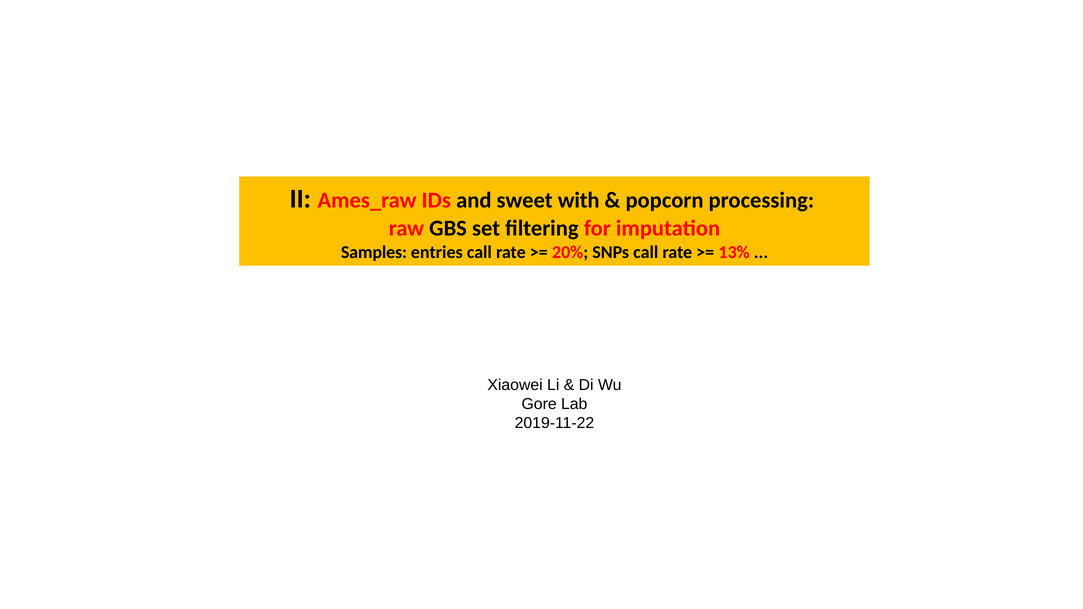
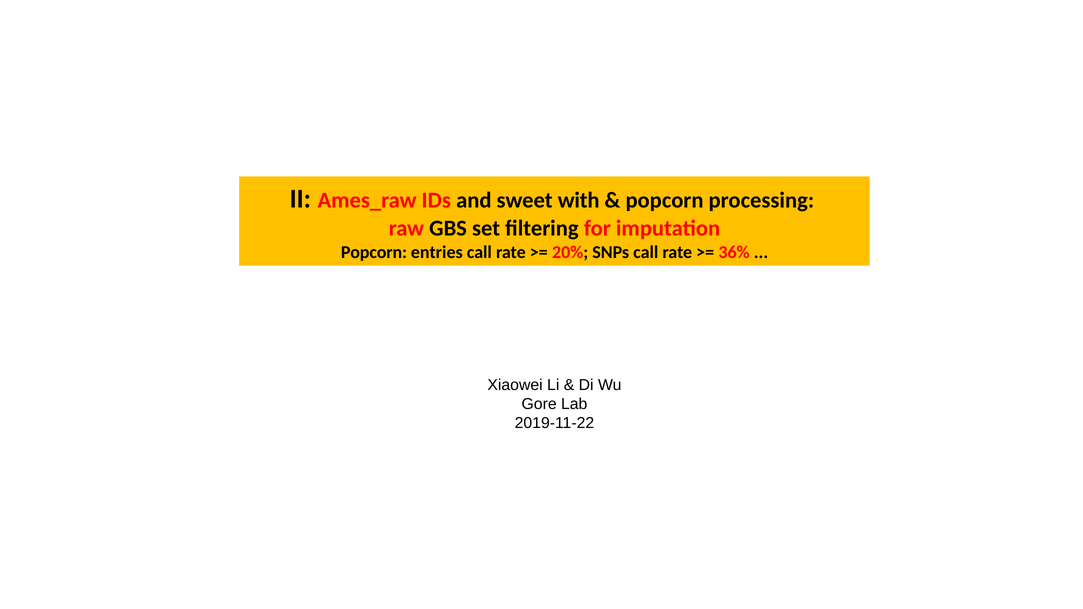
Samples at (374, 252): Samples -> Popcorn
13%: 13% -> 36%
